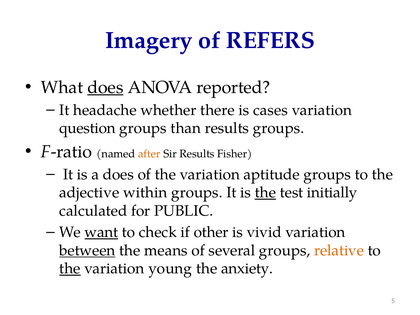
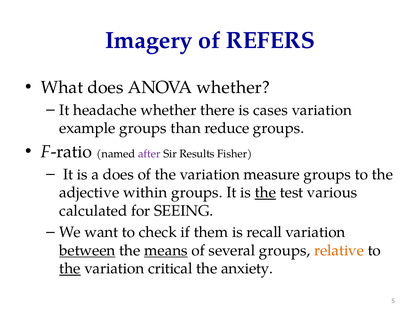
does at (105, 87) underline: present -> none
ANOVA reported: reported -> whether
question: question -> example
than results: results -> reduce
after colour: orange -> purple
aptitude: aptitude -> measure
initially: initially -> various
PUBLIC: PUBLIC -> SEEING
want underline: present -> none
other: other -> them
vivid: vivid -> recall
means underline: none -> present
young: young -> critical
